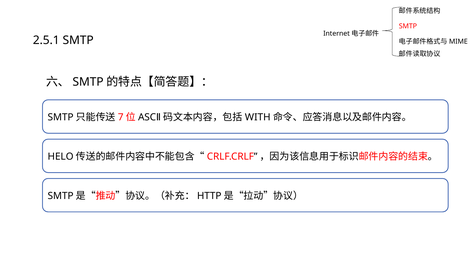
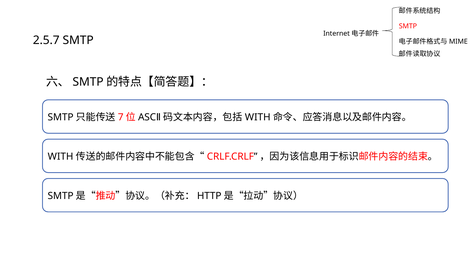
2.5.1: 2.5.1 -> 2.5.7
HELO at (61, 157): HELO -> WITH
